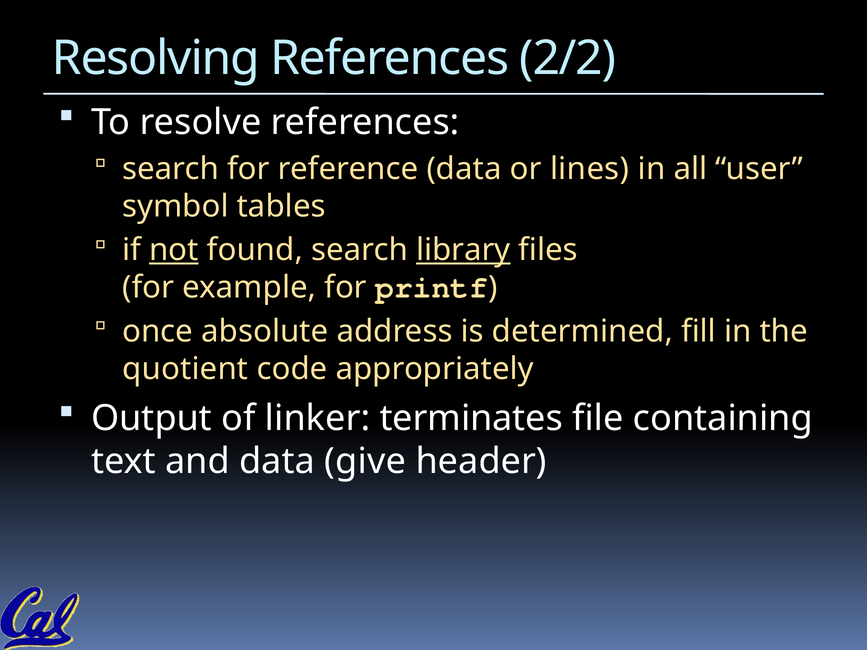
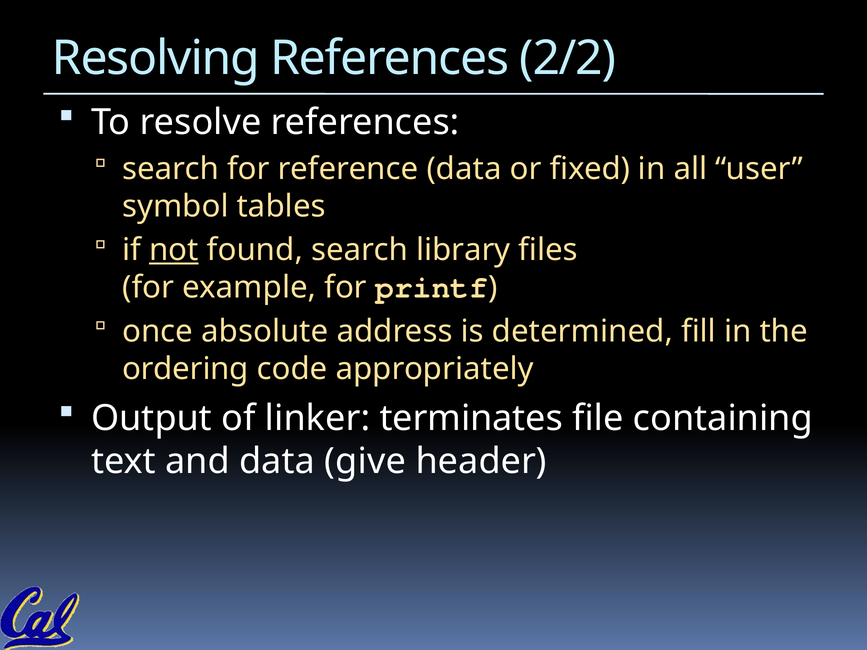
lines: lines -> fixed
library underline: present -> none
quotient: quotient -> ordering
